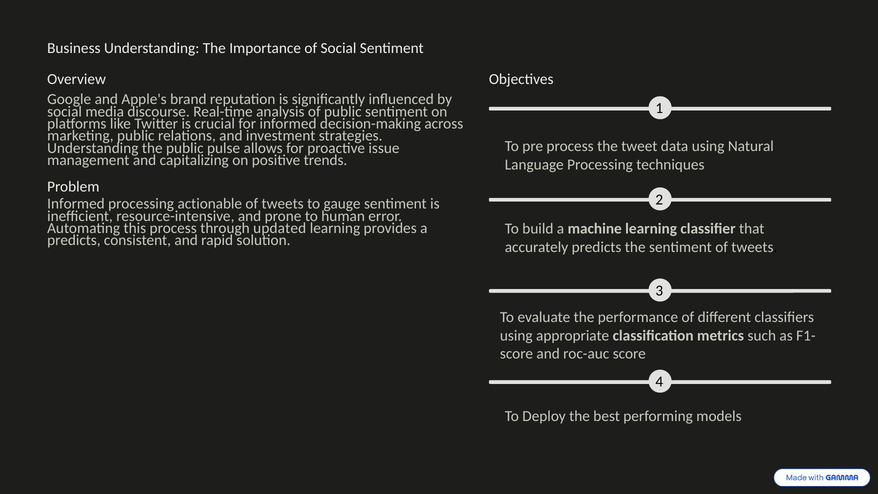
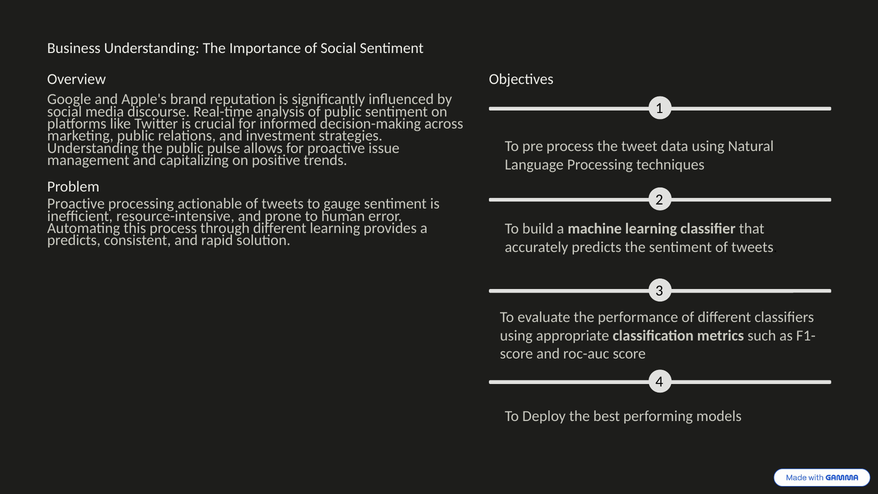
Informed at (76, 204): Informed -> Proactive
through updated: updated -> different
